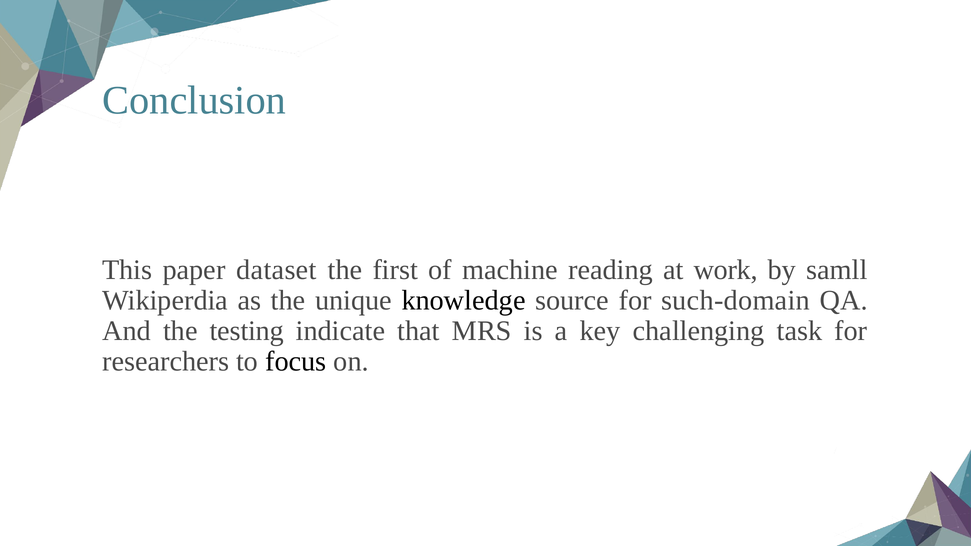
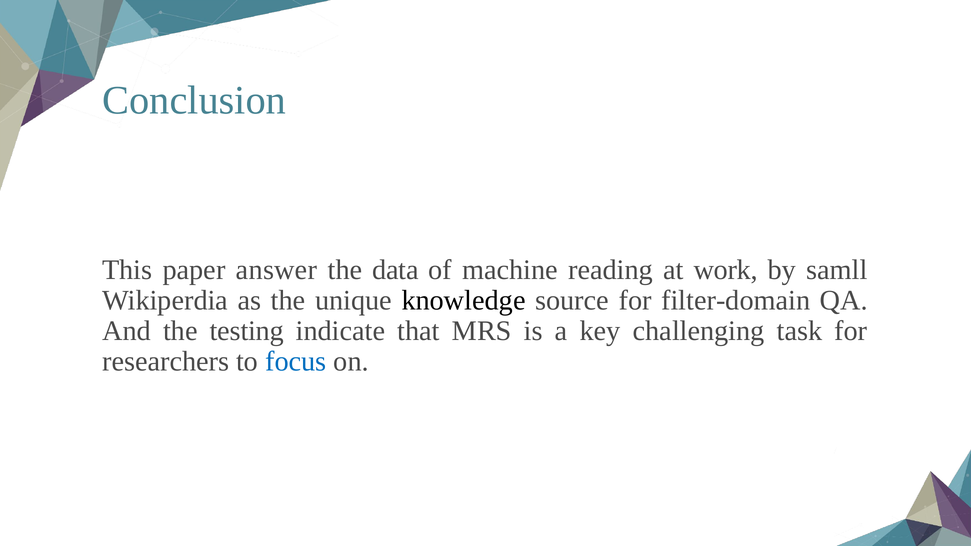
dataset: dataset -> answer
first: first -> data
such-domain: such-domain -> filter-domain
focus colour: black -> blue
